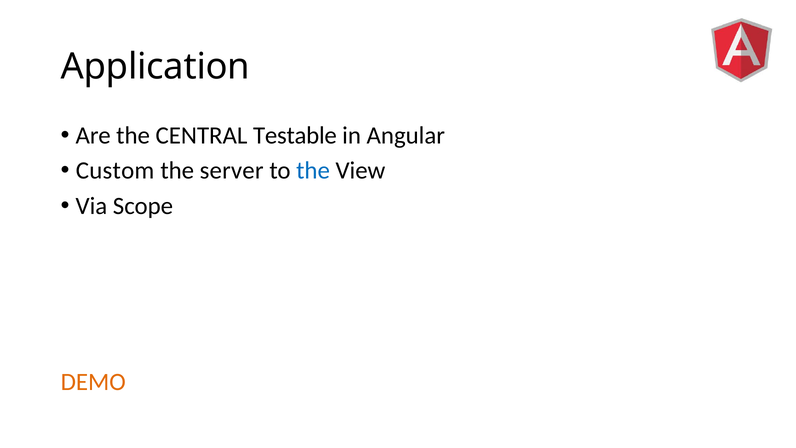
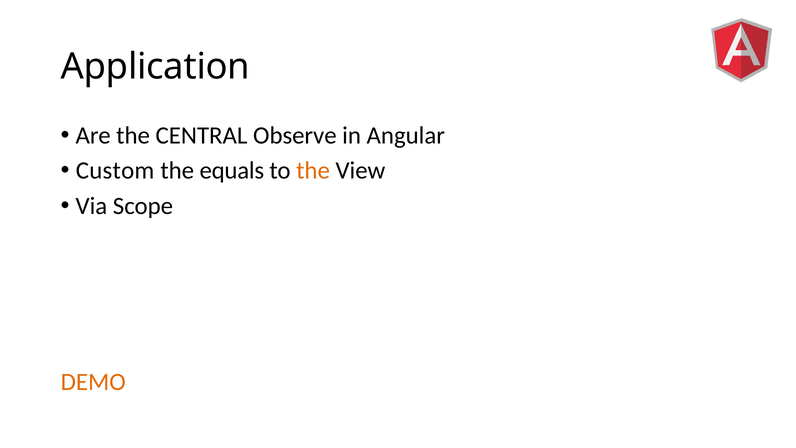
Testable: Testable -> Observe
server: server -> equals
the at (313, 171) colour: blue -> orange
